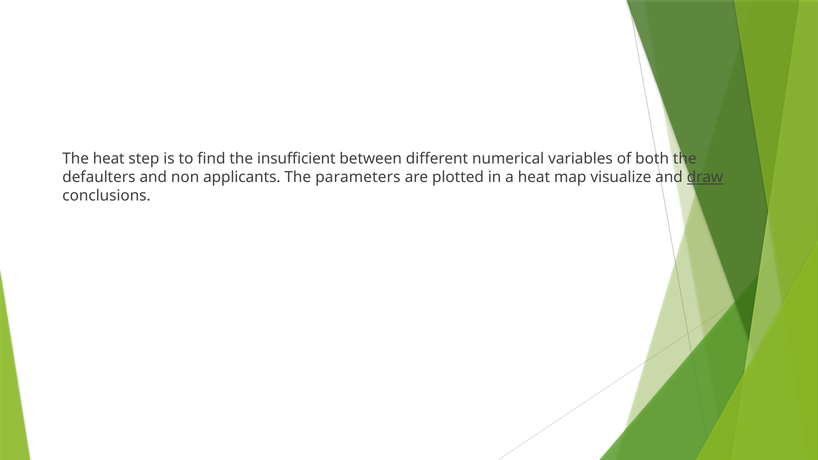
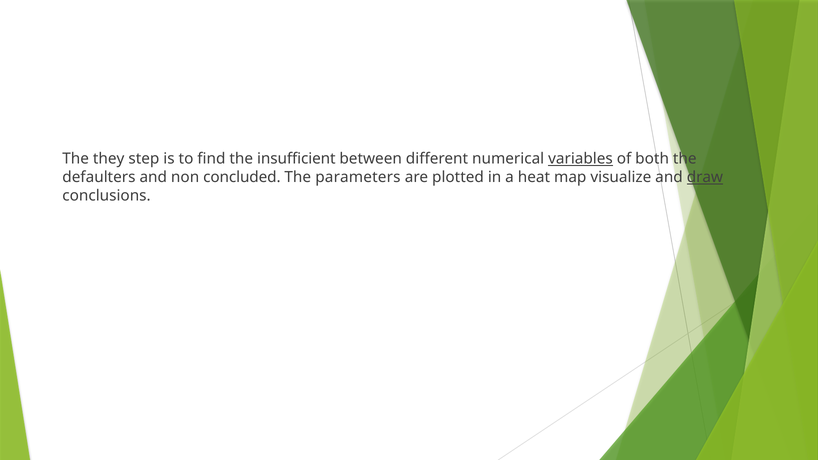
The heat: heat -> they
variables underline: none -> present
applicants: applicants -> concluded
